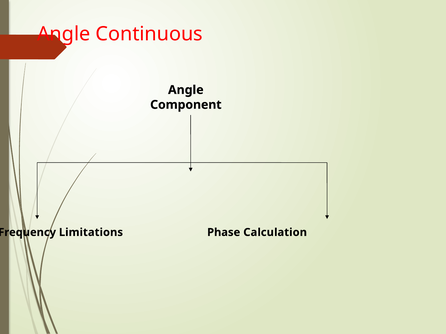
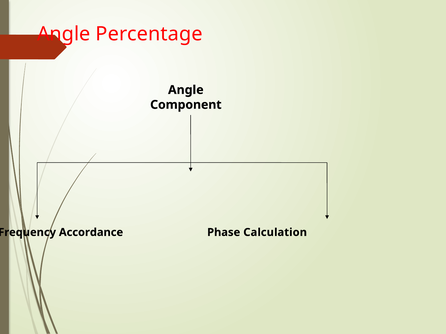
Continuous: Continuous -> Percentage
Limitations: Limitations -> Accordance
